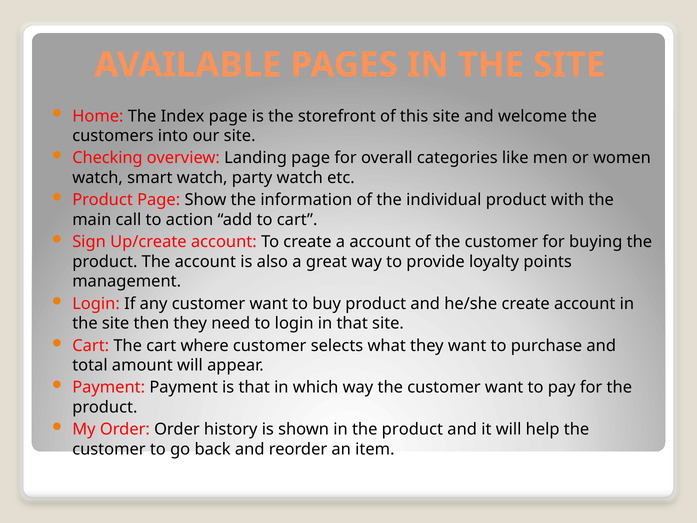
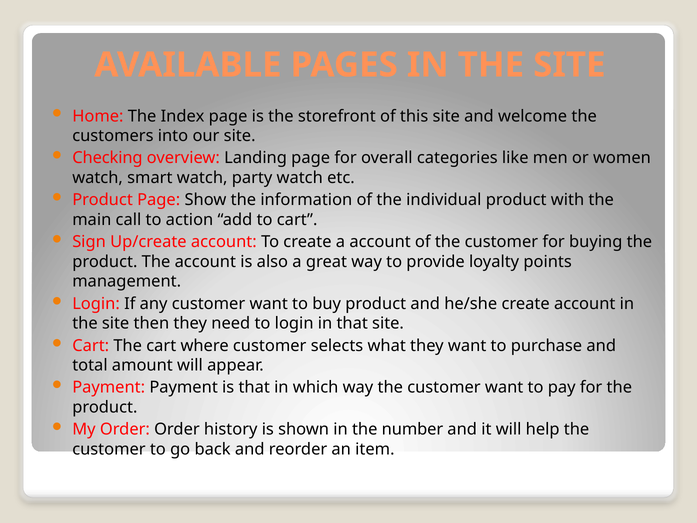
in the product: product -> number
